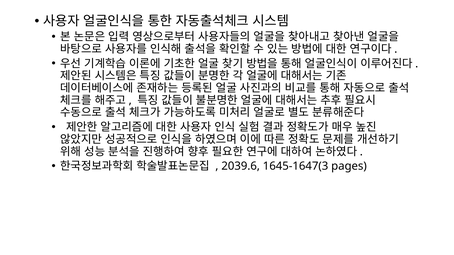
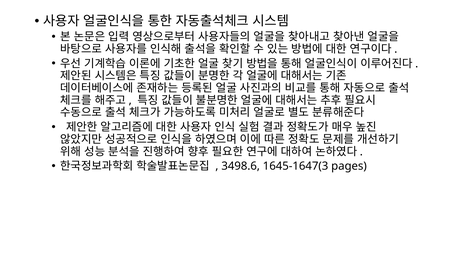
2039.6: 2039.6 -> 3498.6
